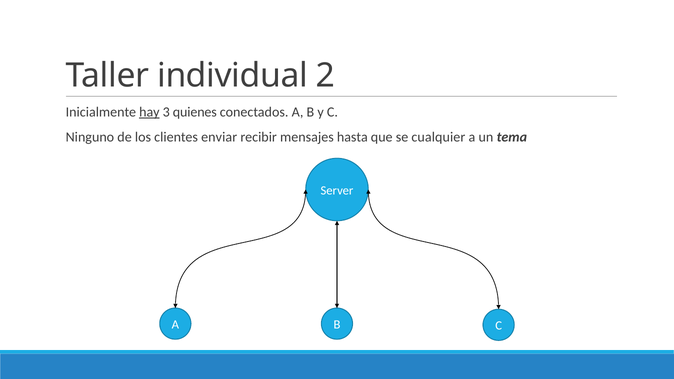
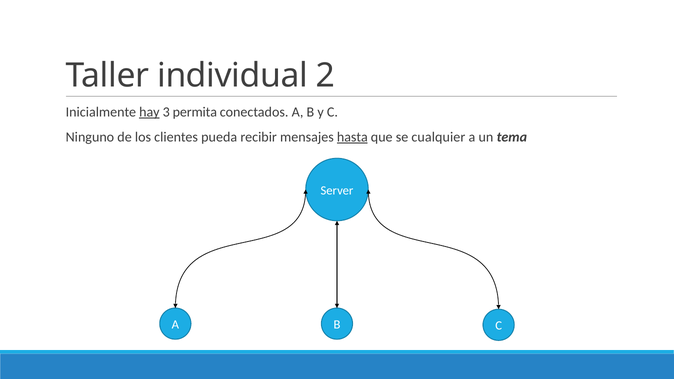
quienes: quienes -> permita
enviar: enviar -> pueda
hasta underline: none -> present
